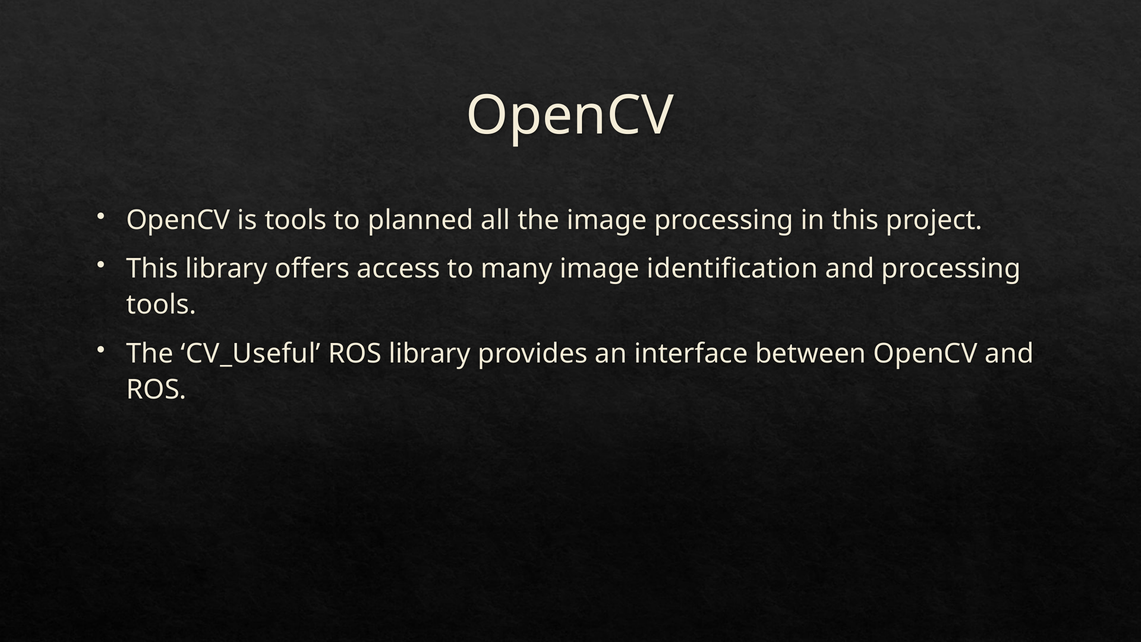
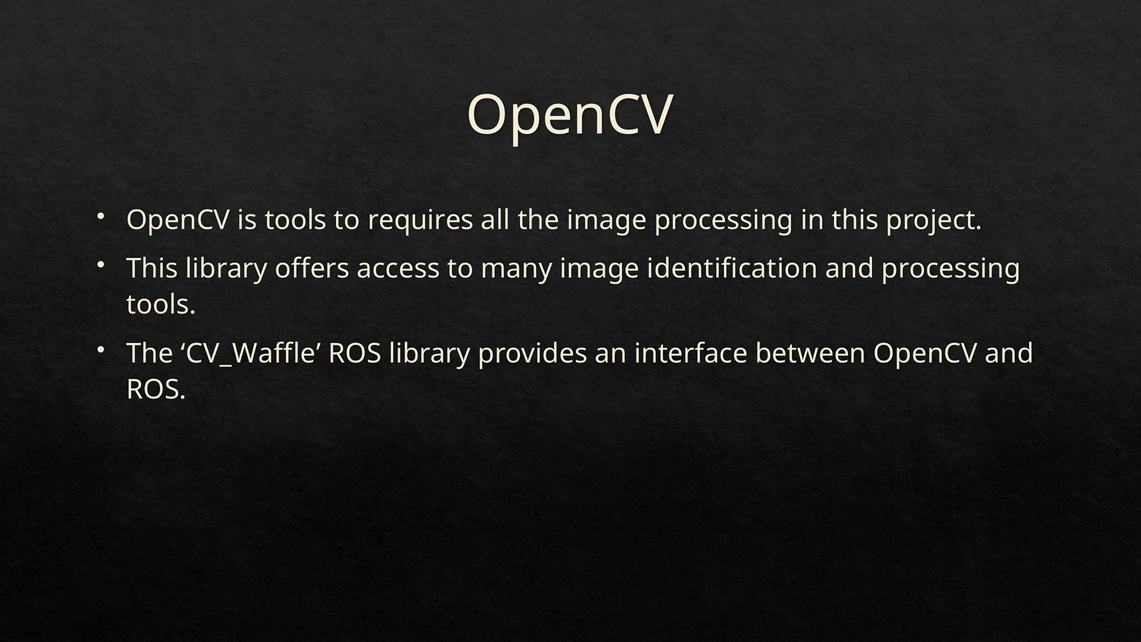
planned: planned -> requires
CV_Useful: CV_Useful -> CV_Waffle
